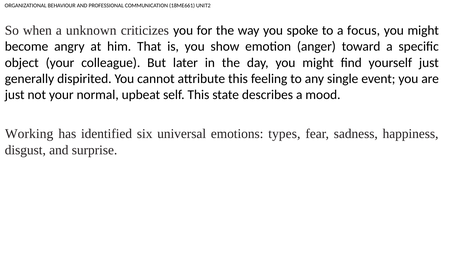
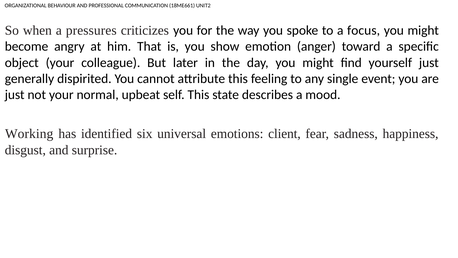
unknown: unknown -> pressures
types: types -> client
